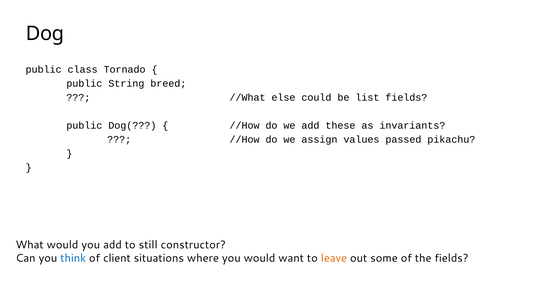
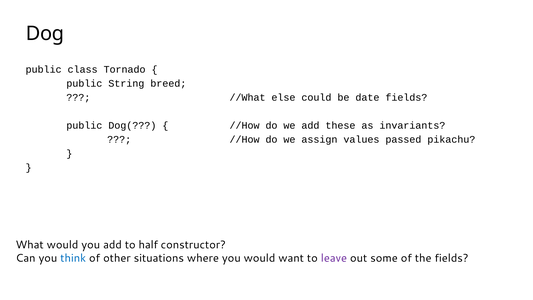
list: list -> date
still: still -> half
client: client -> other
leave colour: orange -> purple
